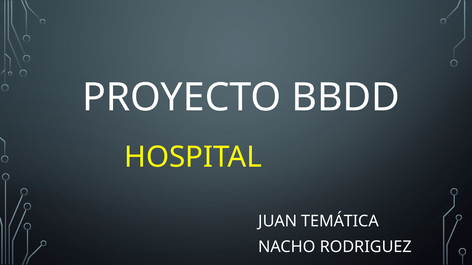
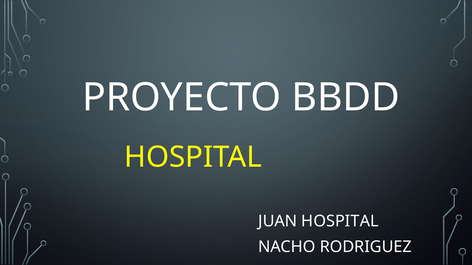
JUAN TEMÁTICA: TEMÁTICA -> HOSPITAL
